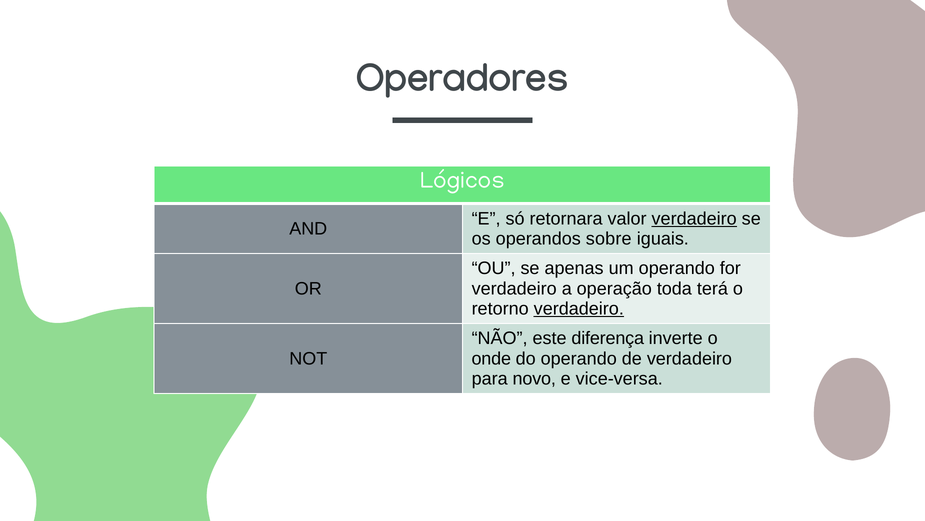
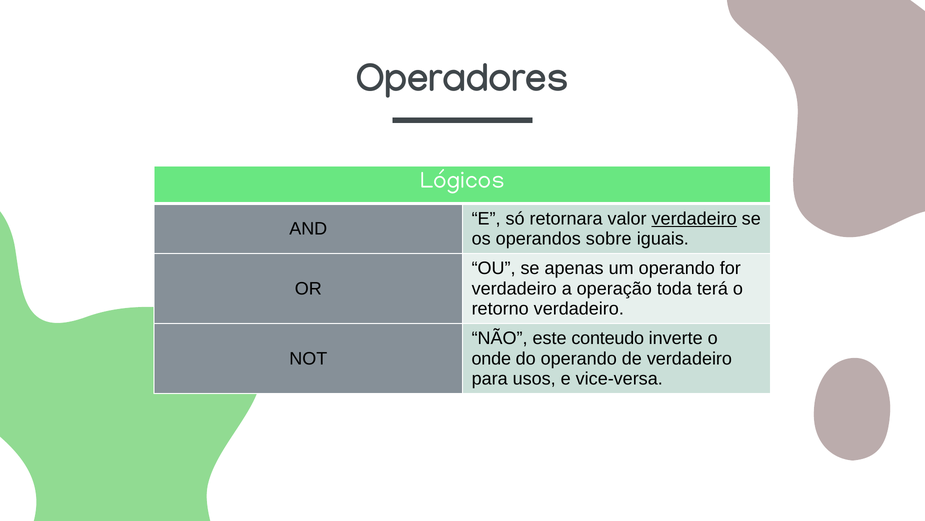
verdadeiro at (579, 308) underline: present -> none
diferença: diferença -> conteudo
novo: novo -> usos
